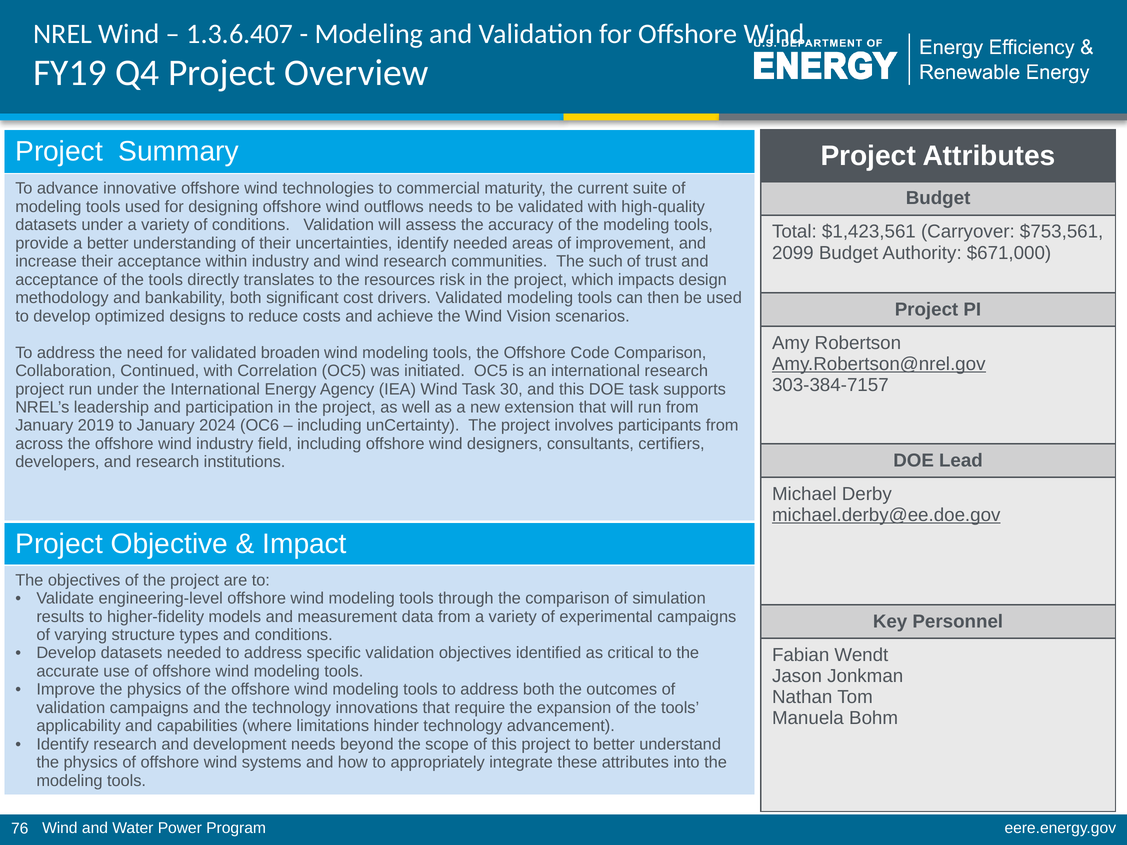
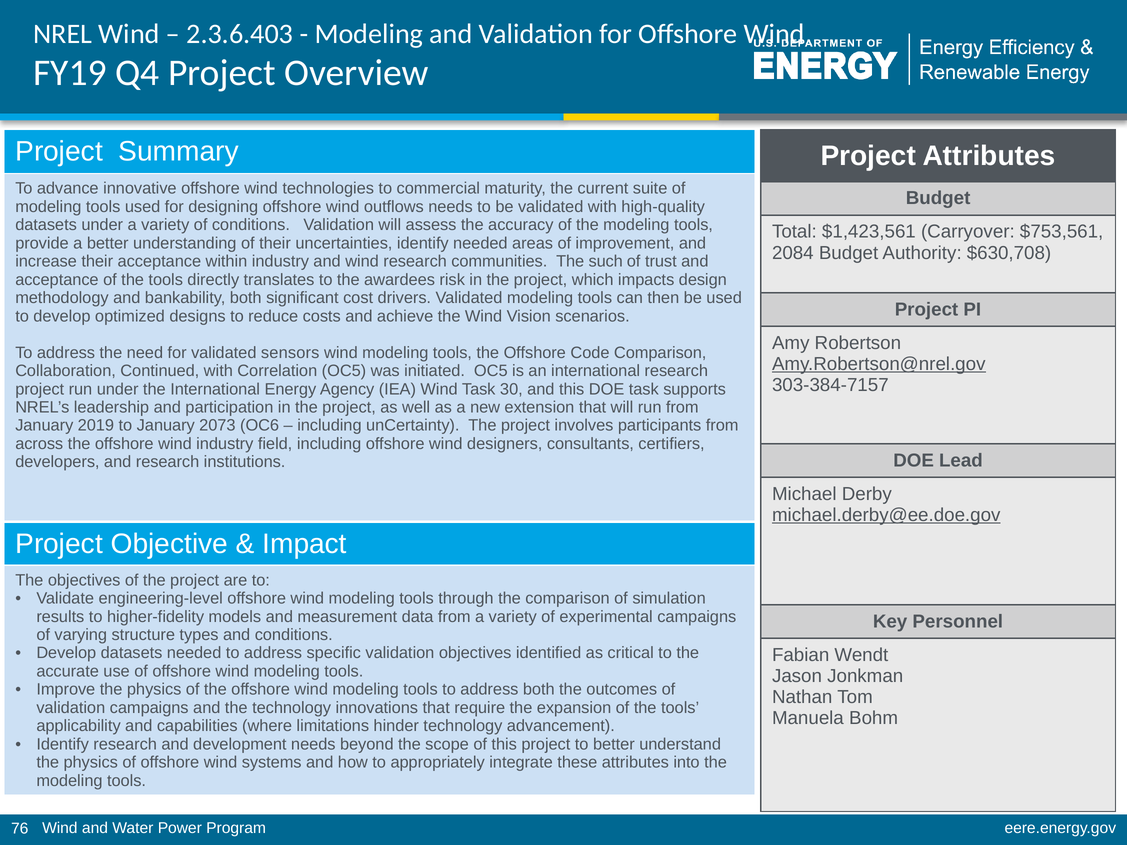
1.3.6.407: 1.3.6.407 -> 2.3.6.403
2099: 2099 -> 2084
$671,000: $671,000 -> $630,708
resources: resources -> awardees
broaden: broaden -> sensors
2024: 2024 -> 2073
